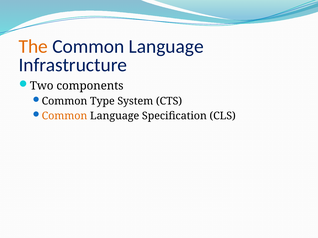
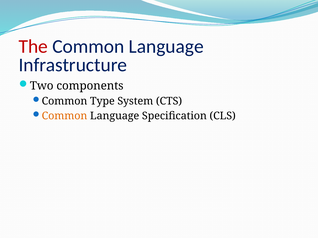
The colour: orange -> red
